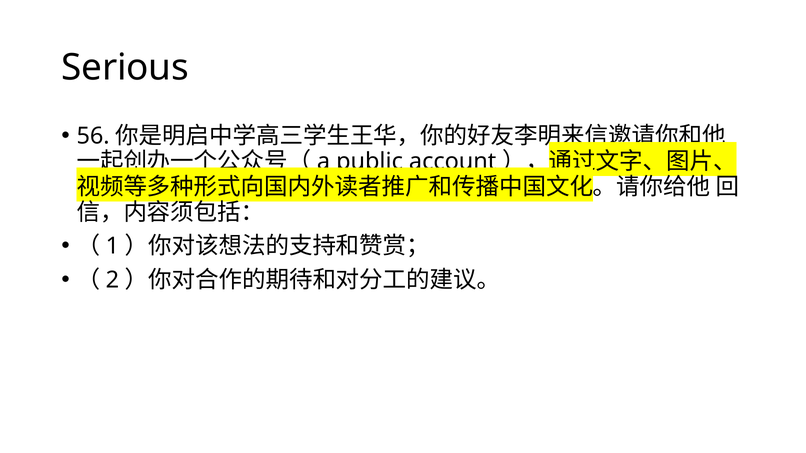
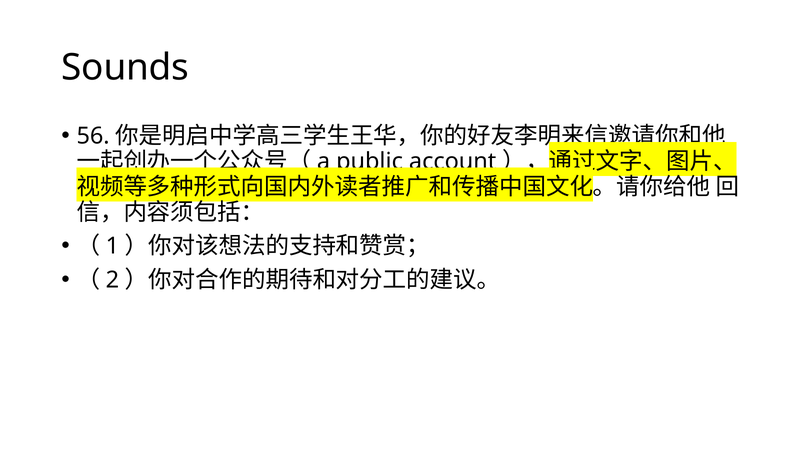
Serious: Serious -> Sounds
